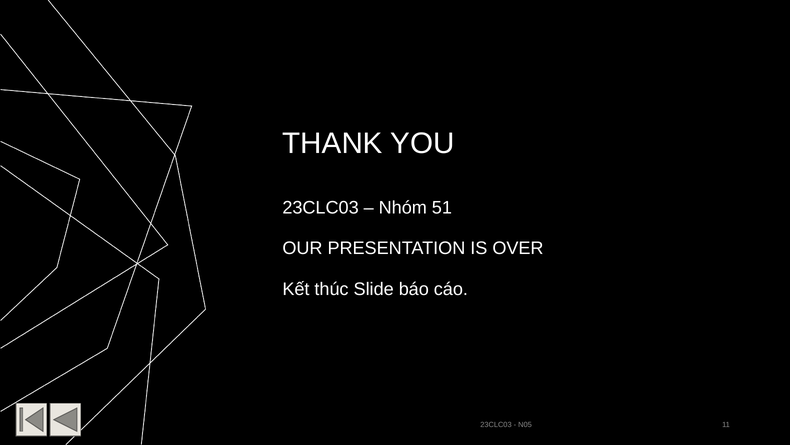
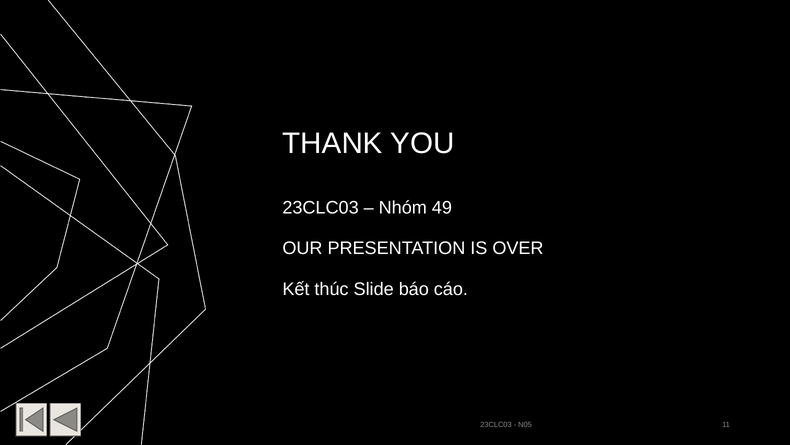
51: 51 -> 49
